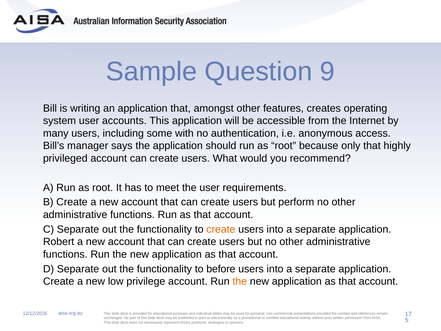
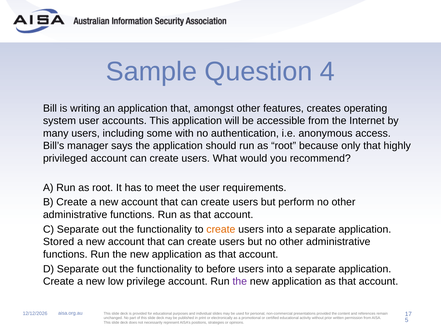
9: 9 -> 4
Robert: Robert -> Stored
the at (240, 281) colour: orange -> purple
